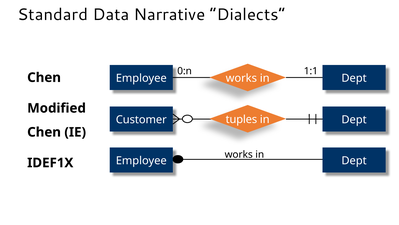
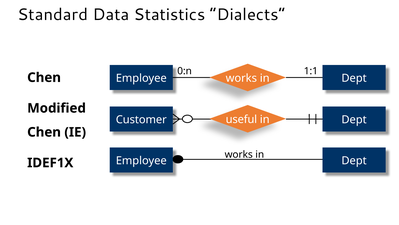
Narrative: Narrative -> Statistics
tuples: tuples -> useful
